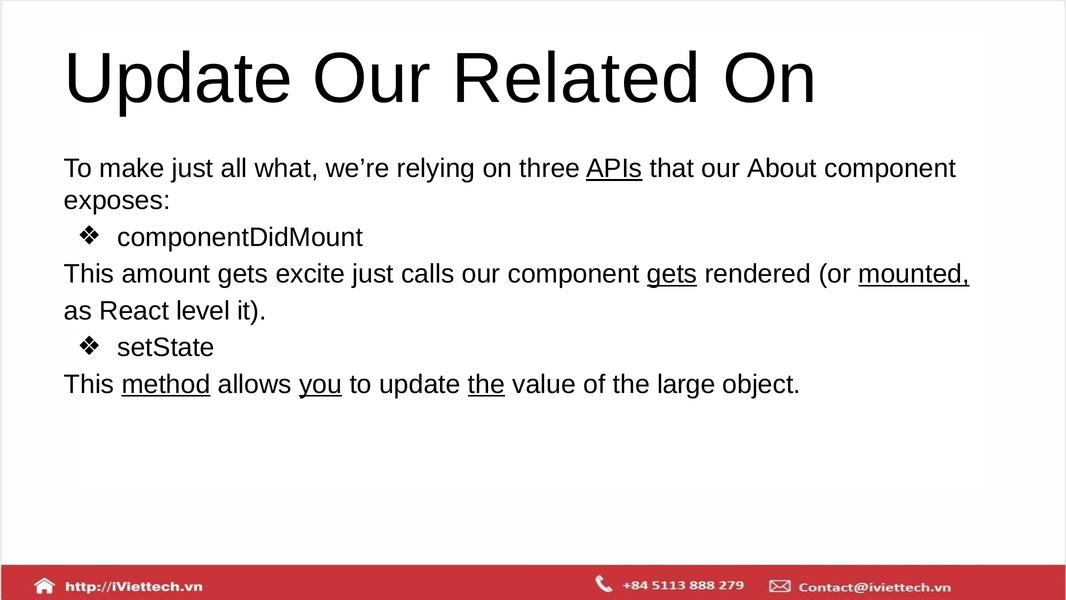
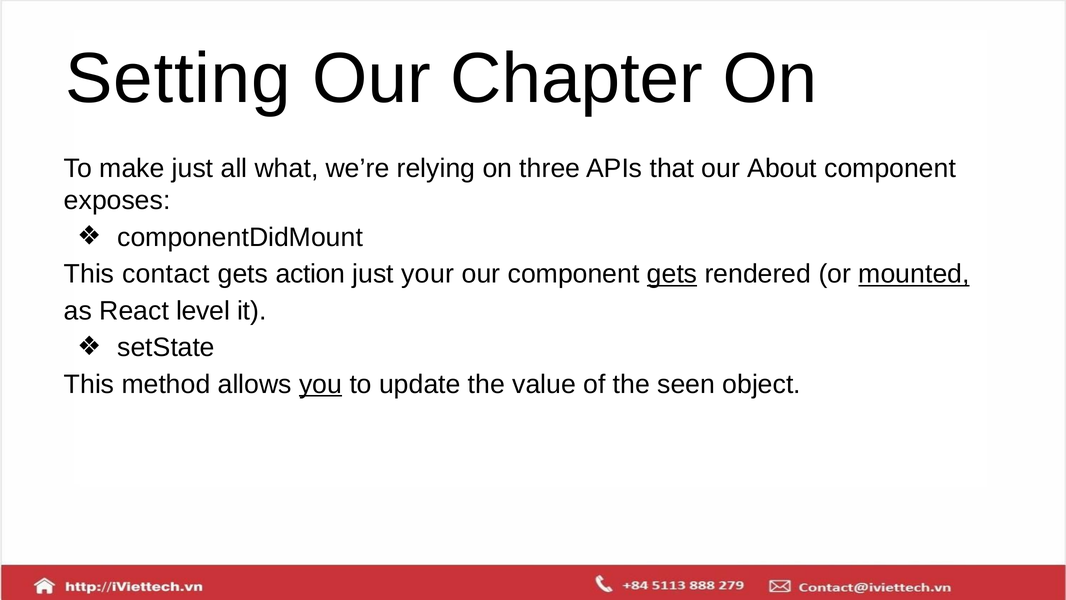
Update at (178, 79): Update -> Setting
Related: Related -> Chapter
APIs underline: present -> none
amount: amount -> contact
excite: excite -> action
calls: calls -> your
method underline: present -> none
the at (486, 384) underline: present -> none
large: large -> seen
